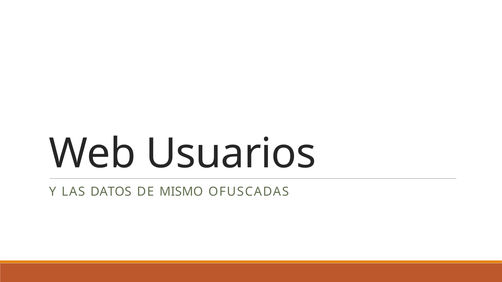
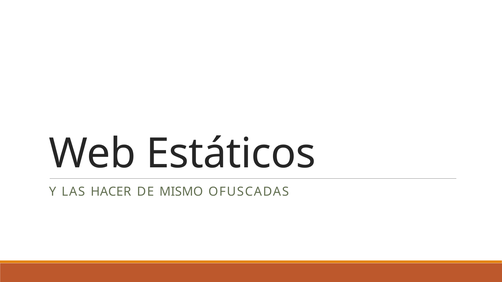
Usuarios: Usuarios -> Estáticos
DATOS: DATOS -> HACER
